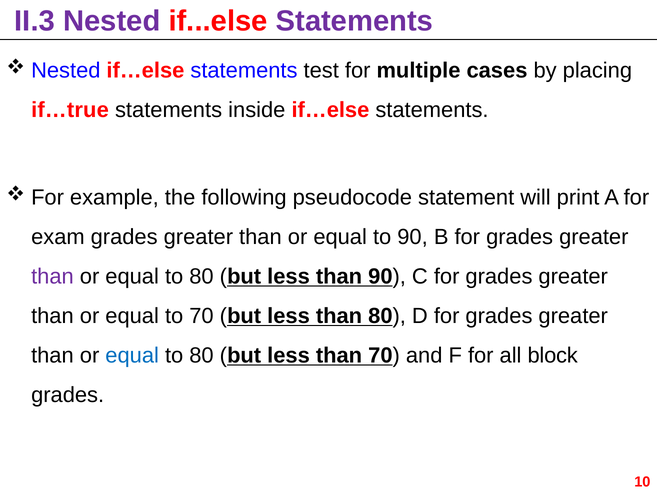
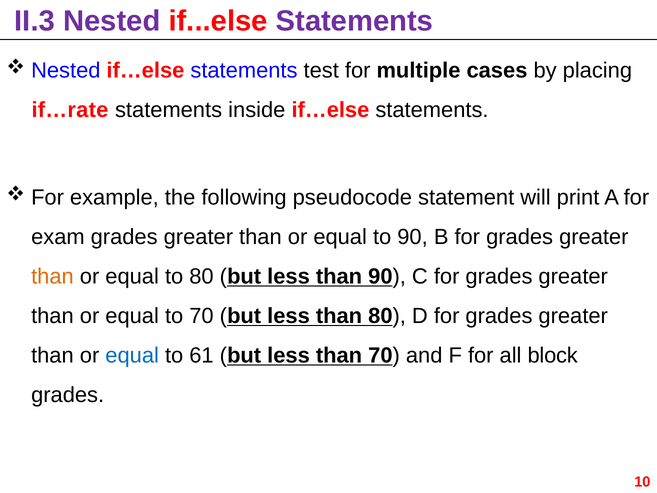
if…true: if…true -> if…rate
than at (52, 276) colour: purple -> orange
80 at (201, 355): 80 -> 61
